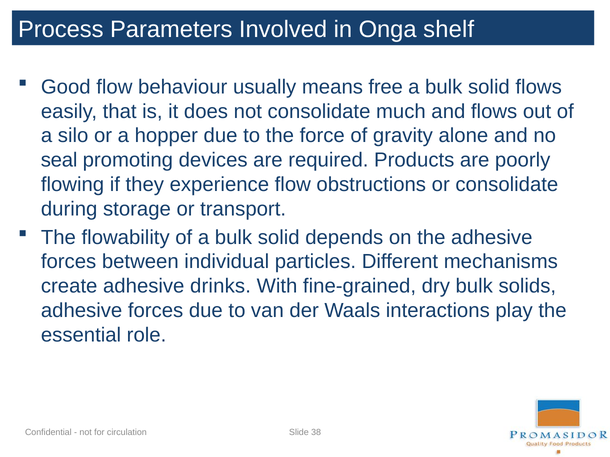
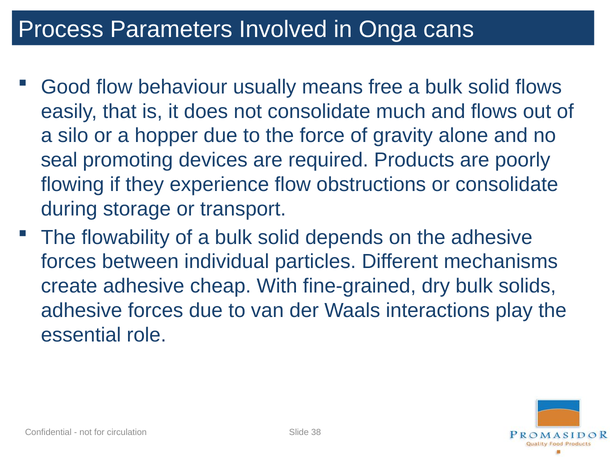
shelf: shelf -> cans
drinks: drinks -> cheap
